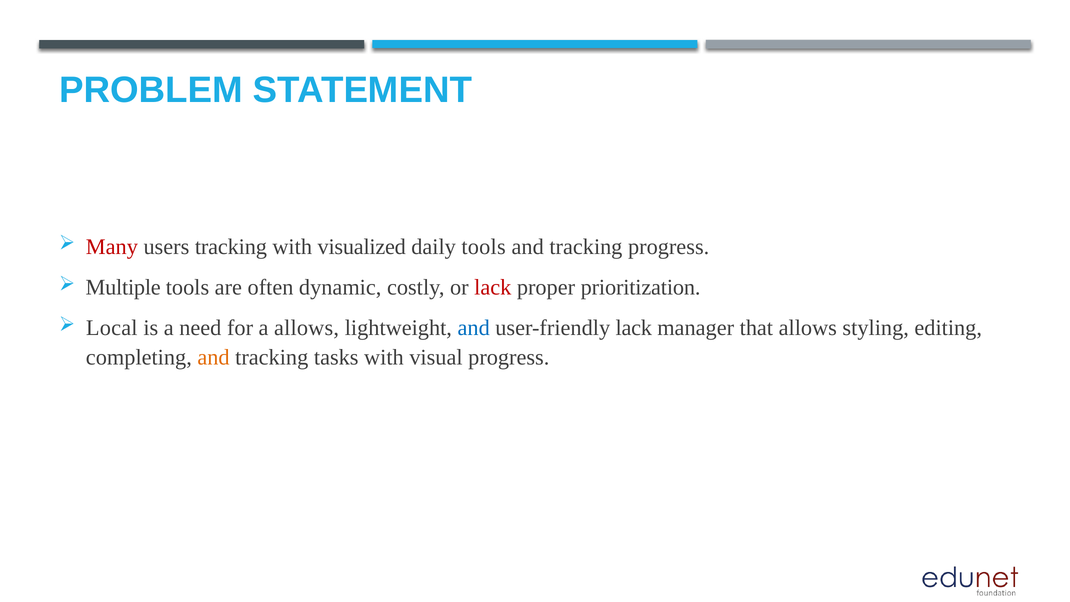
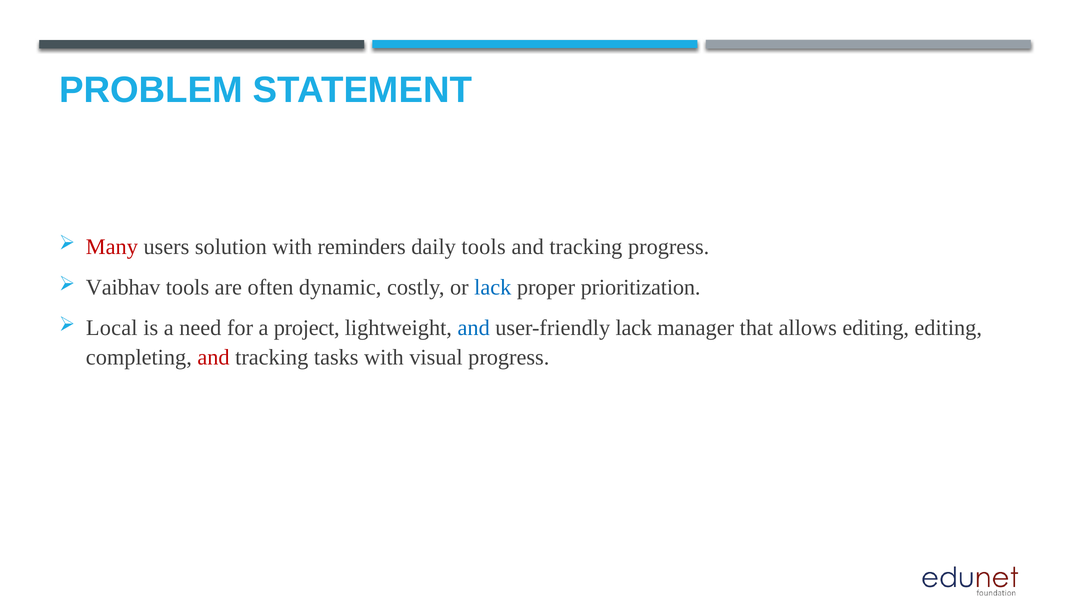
users tracking: tracking -> solution
visualized: visualized -> reminders
Multiple: Multiple -> Vaibhav
lack at (493, 287) colour: red -> blue
a allows: allows -> project
allows styling: styling -> editing
and at (213, 357) colour: orange -> red
